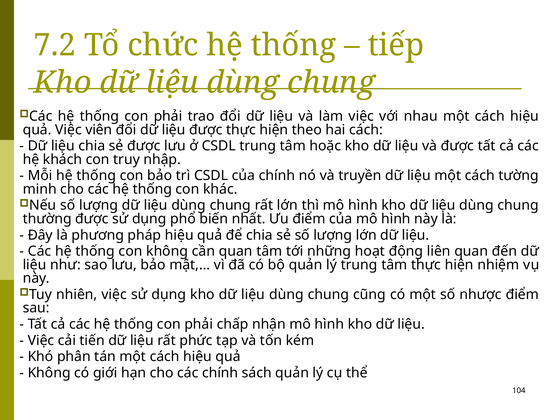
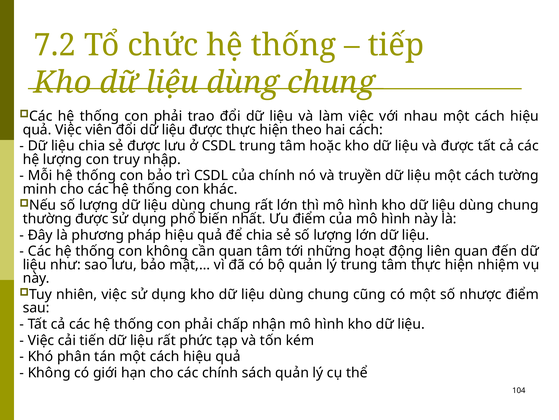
hệ khách: khách -> lượng
